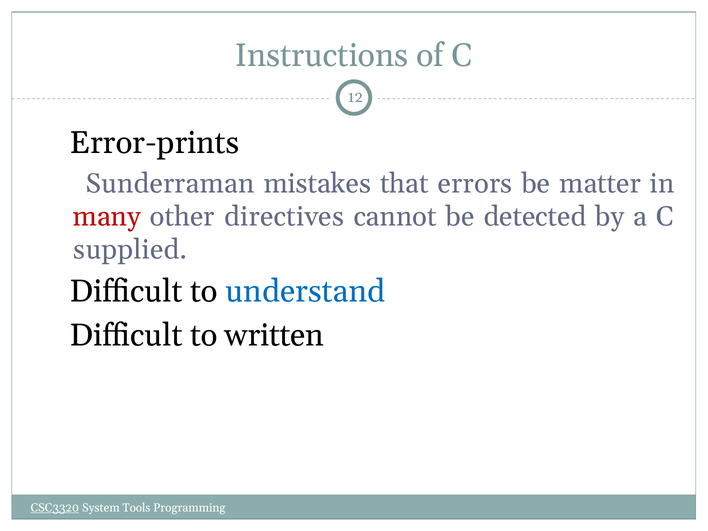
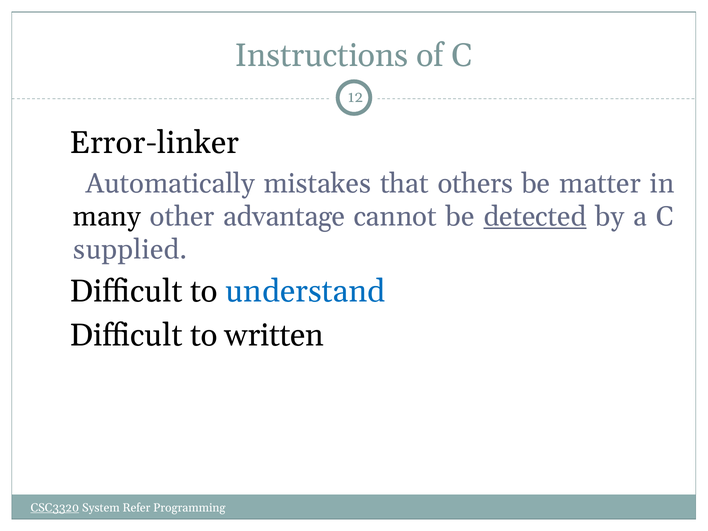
Error-prints: Error-prints -> Error-linker
Sunderraman: Sunderraman -> Automatically
errors: errors -> others
many colour: red -> black
directives: directives -> advantage
detected underline: none -> present
Tools: Tools -> Refer
